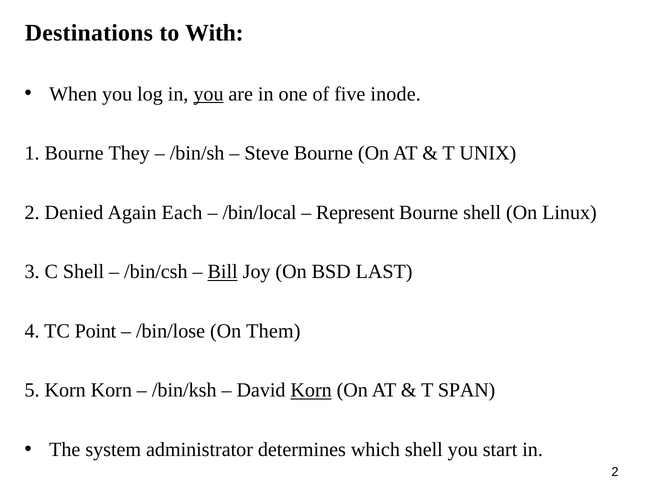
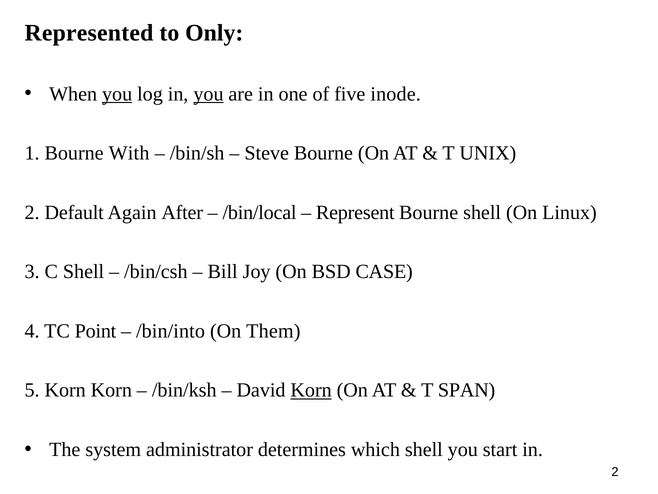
Destinations: Destinations -> Represented
With: With -> Only
you at (117, 94) underline: none -> present
They: They -> With
Denied: Denied -> Default
Each: Each -> After
Bill underline: present -> none
LAST: LAST -> CASE
/bin/lose: /bin/lose -> /bin/into
